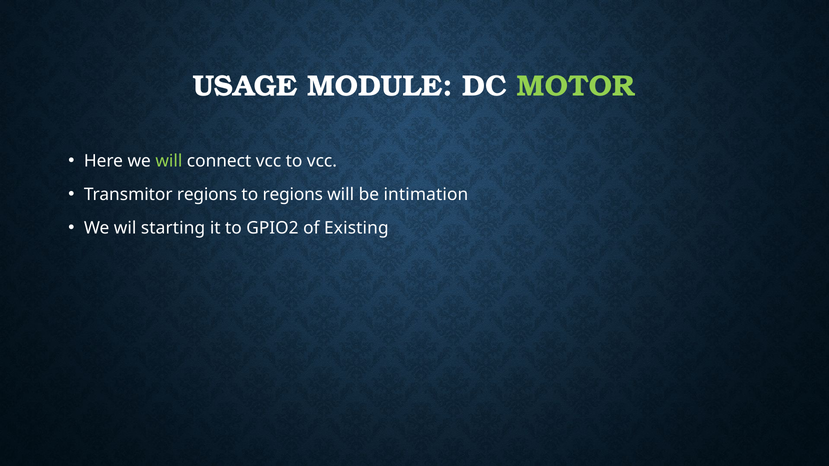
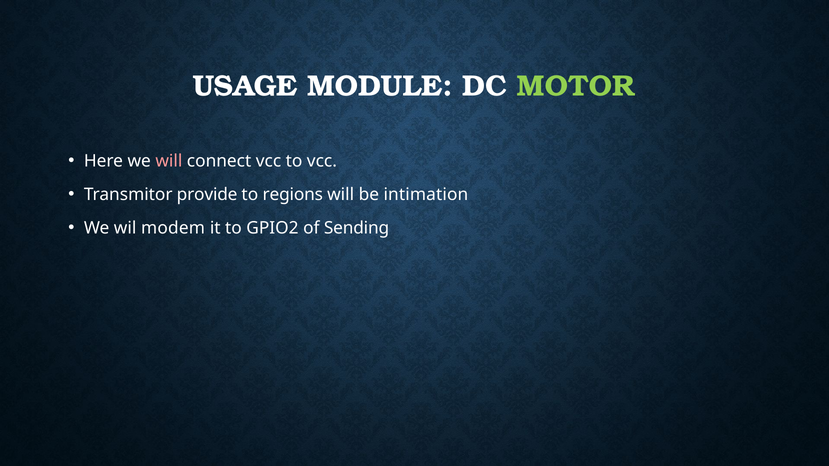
will at (169, 161) colour: light green -> pink
Transmitor regions: regions -> provide
starting: starting -> modem
Existing: Existing -> Sending
